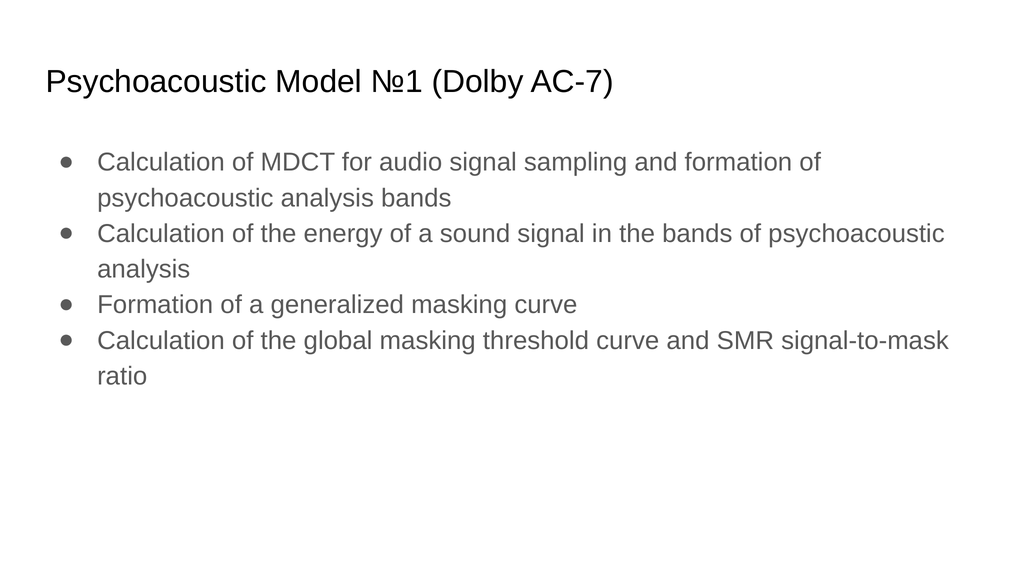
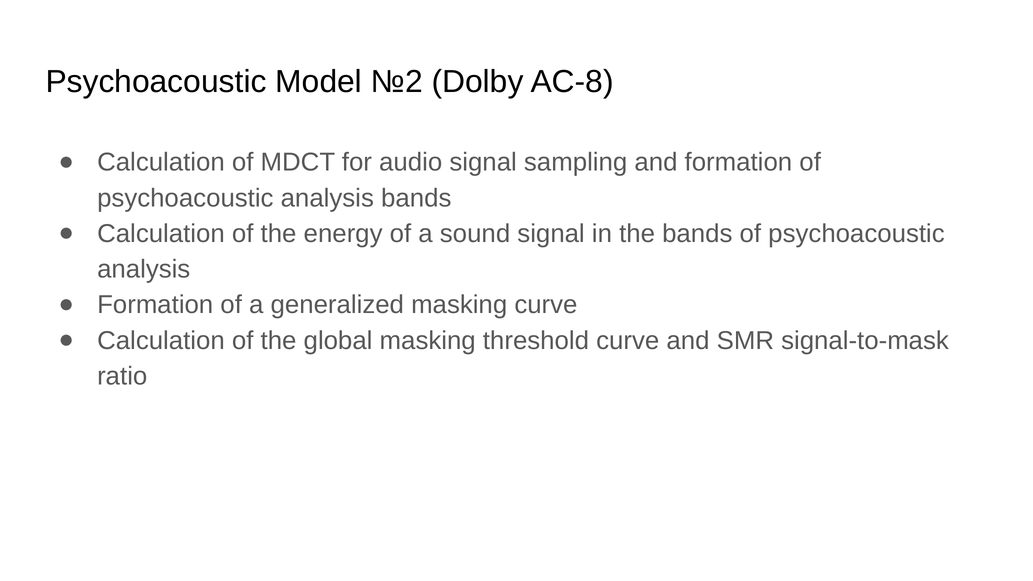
№1: №1 -> №2
AC-7: AC-7 -> AC-8
